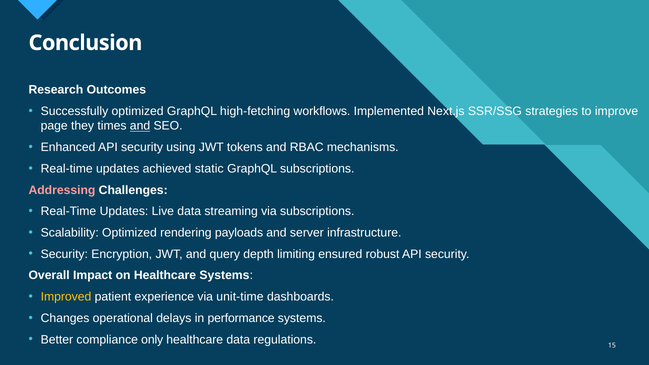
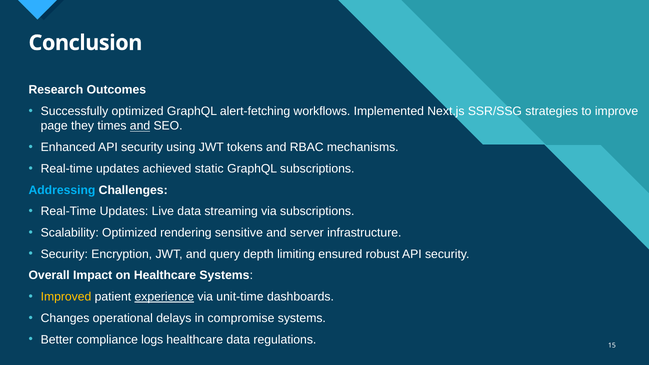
high-fetching: high-fetching -> alert-fetching
Addressing colour: pink -> light blue
payloads: payloads -> sensitive
experience underline: none -> present
performance: performance -> compromise
only: only -> logs
